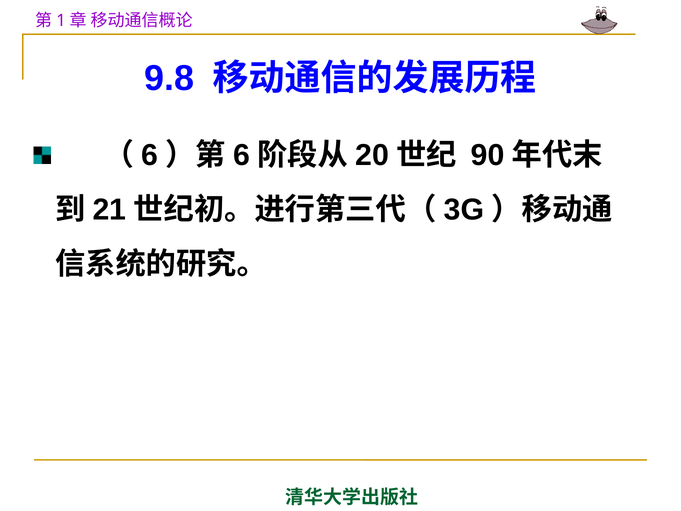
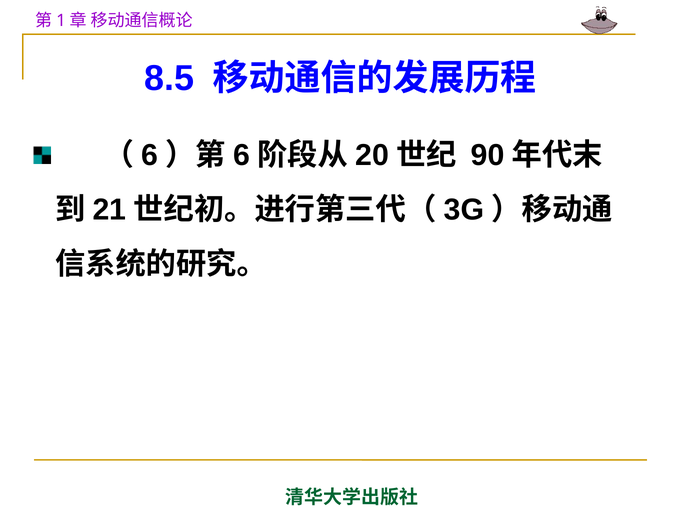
9.8: 9.8 -> 8.5
